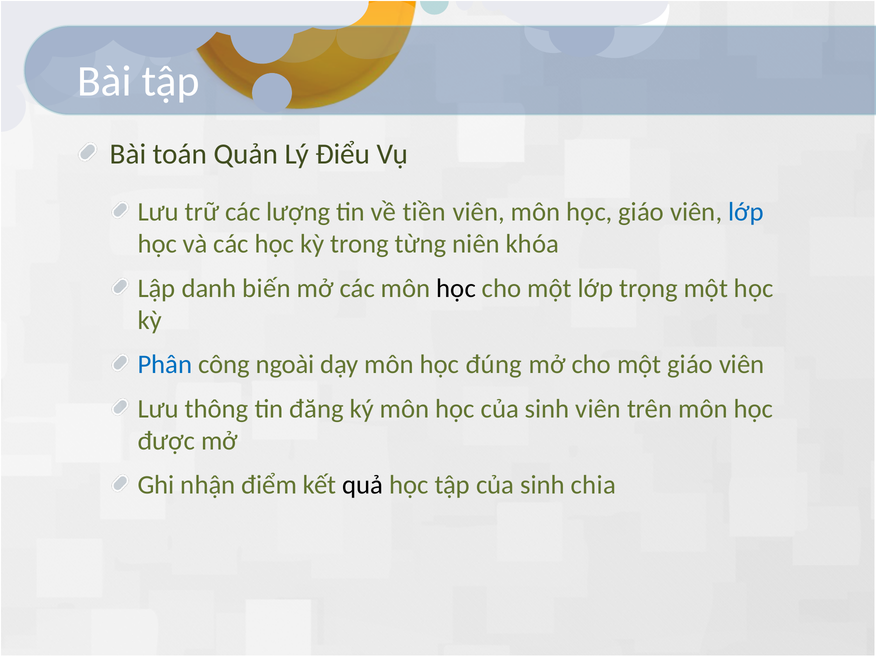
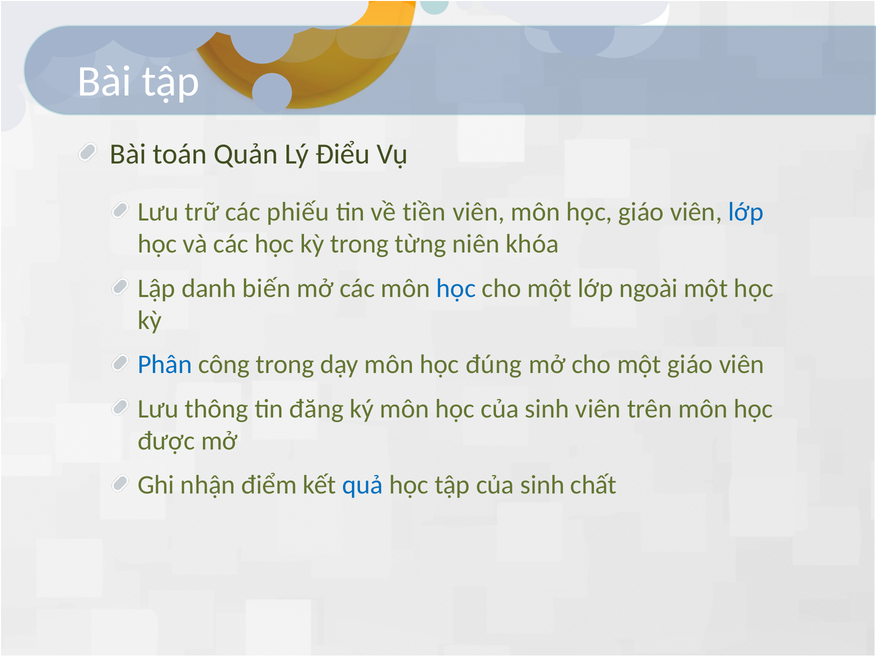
lượng: lượng -> phiếu
học at (456, 288) colour: black -> blue
trọng: trọng -> ngoài
công ngoài: ngoài -> trong
quả colour: black -> blue
chia: chia -> chất
